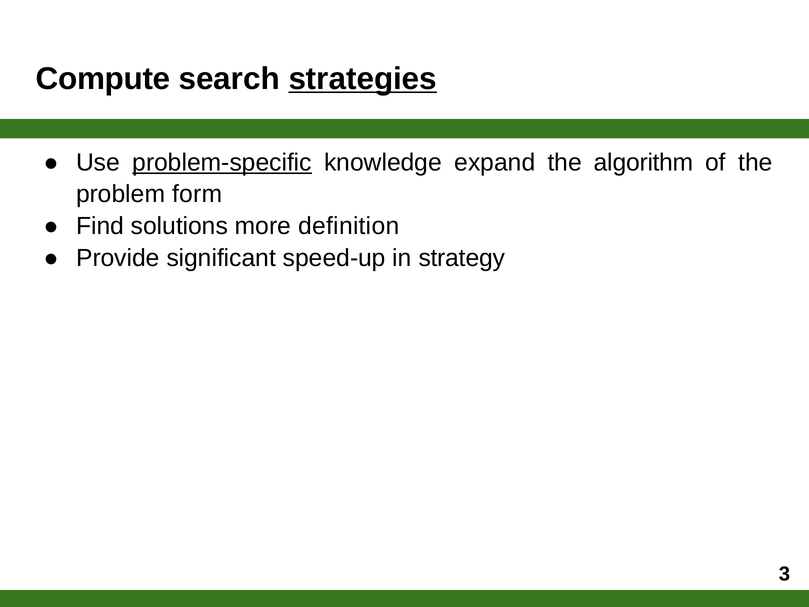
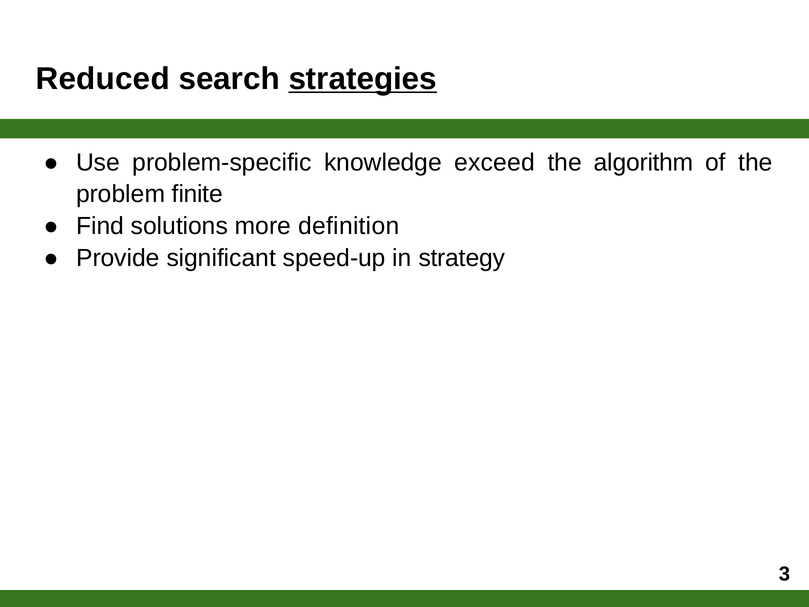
Compute: Compute -> Reduced
problem-specific underline: present -> none
expand: expand -> exceed
form: form -> finite
